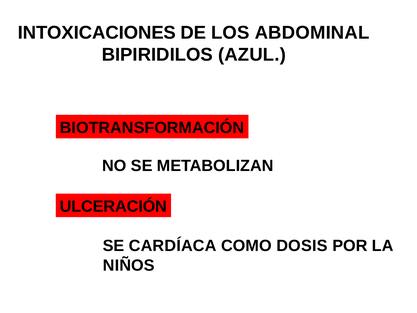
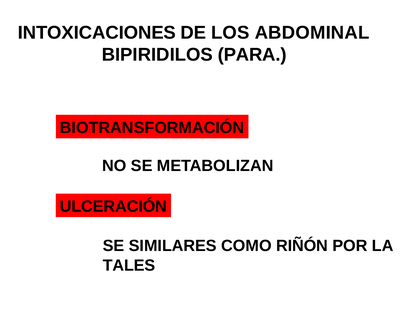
AZUL: AZUL -> PARA
CARDÍACA: CARDÍACA -> SIMILARES
DOSIS: DOSIS -> RIÑÓN
NIÑOS: NIÑOS -> TALES
